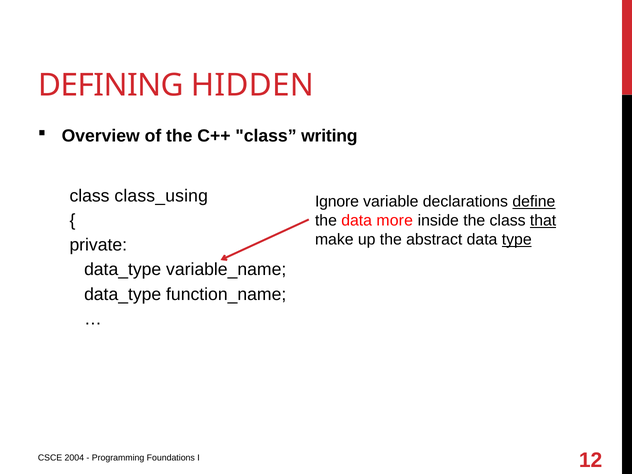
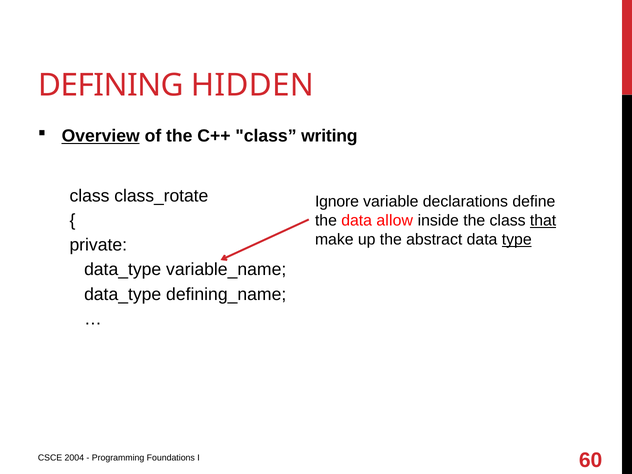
Overview underline: none -> present
class_using: class_using -> class_rotate
define underline: present -> none
more: more -> allow
function_name: function_name -> defining_name
12: 12 -> 60
